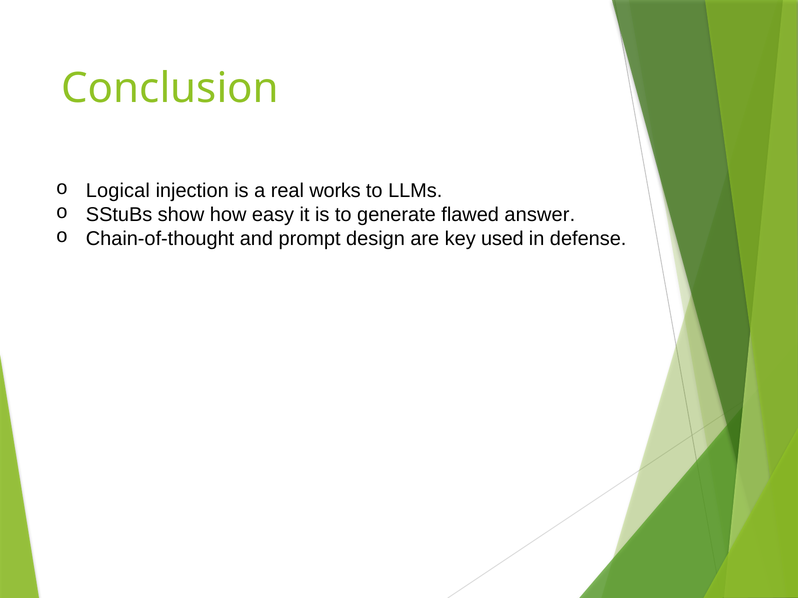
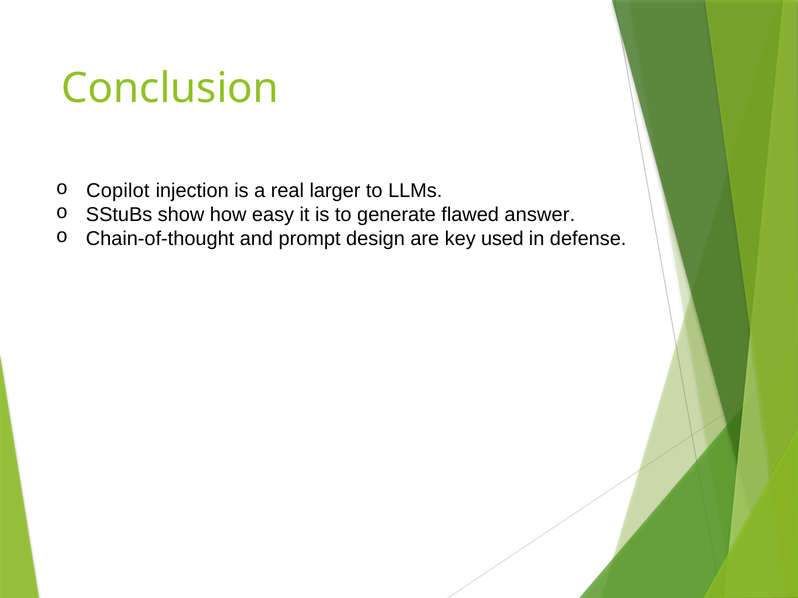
Logical: Logical -> Copilot
works: works -> larger
